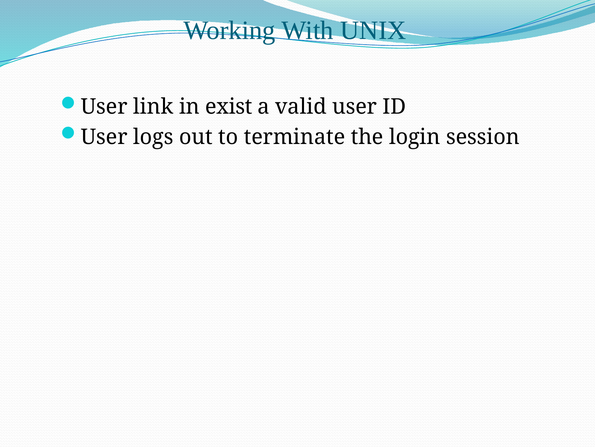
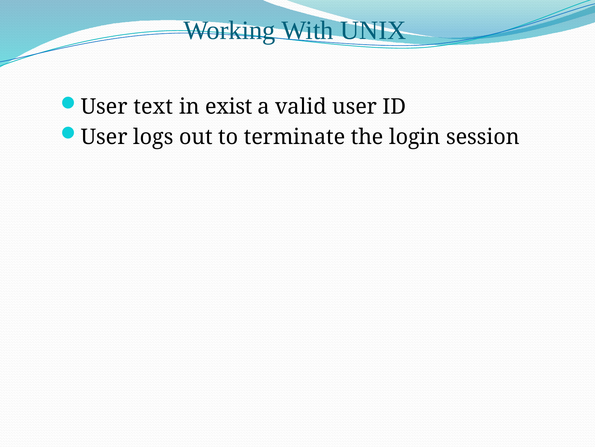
link: link -> text
